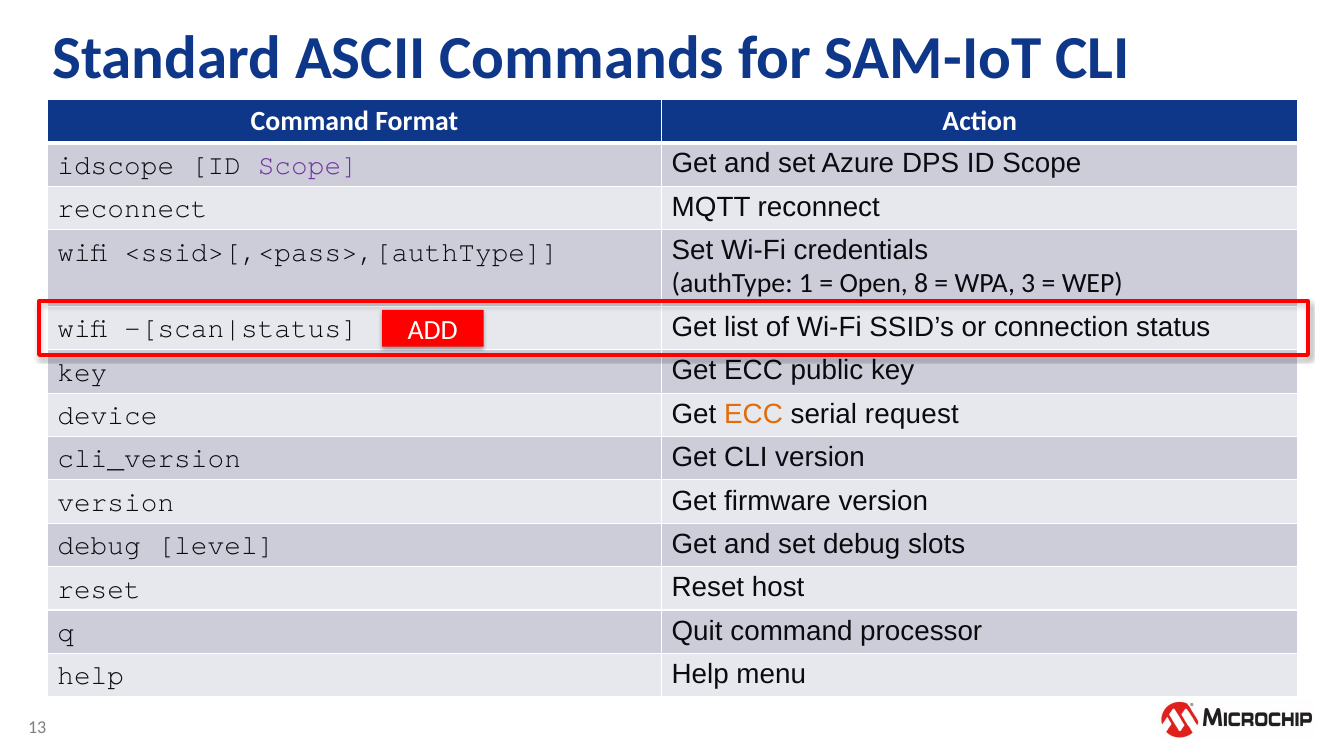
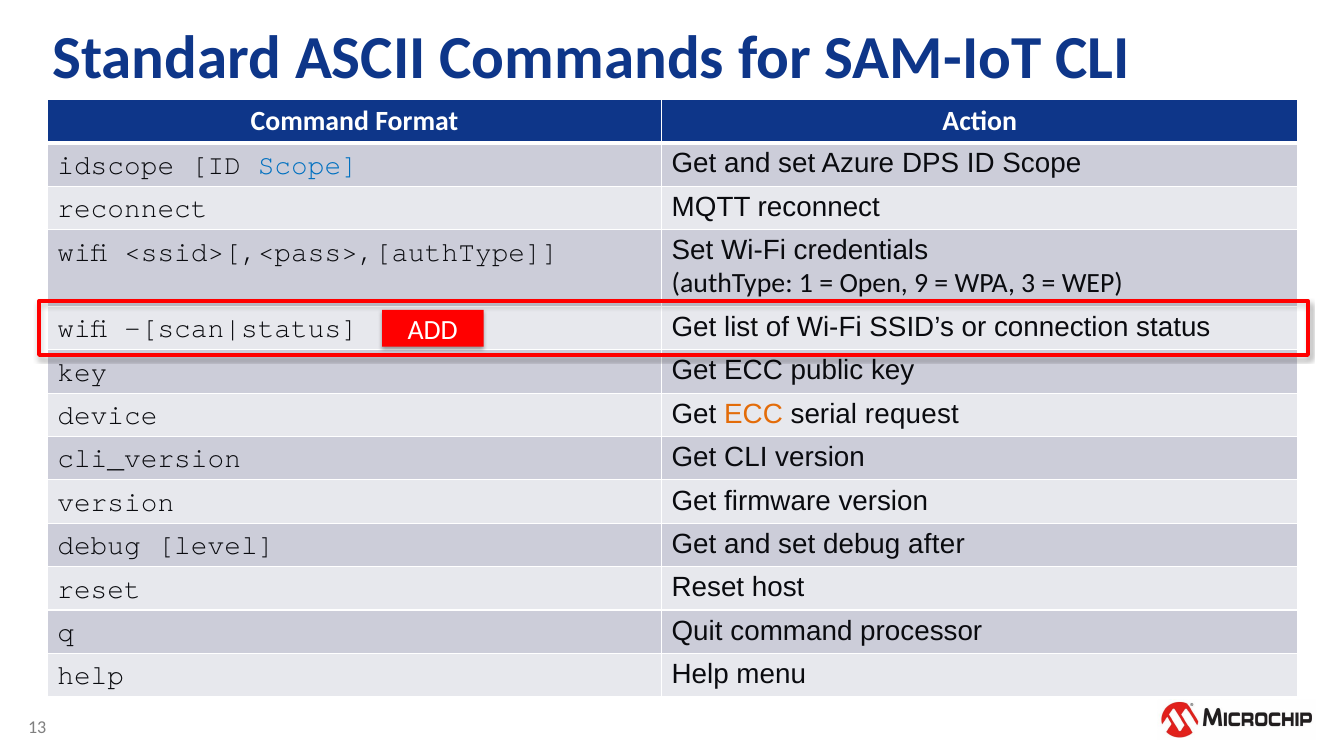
Scope at (308, 165) colour: purple -> blue
8: 8 -> 9
slots: slots -> after
